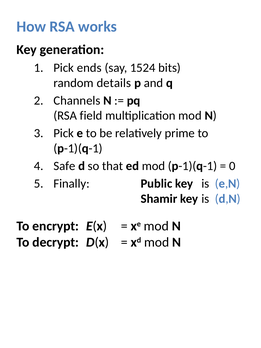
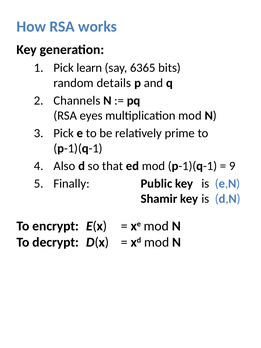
ends: ends -> learn
1524: 1524 -> 6365
field: field -> eyes
Safe: Safe -> Also
0: 0 -> 9
